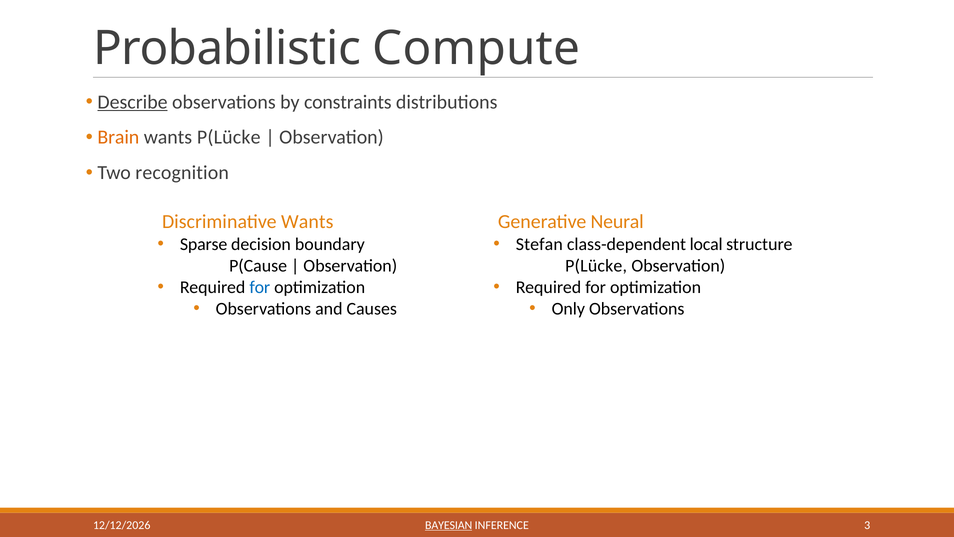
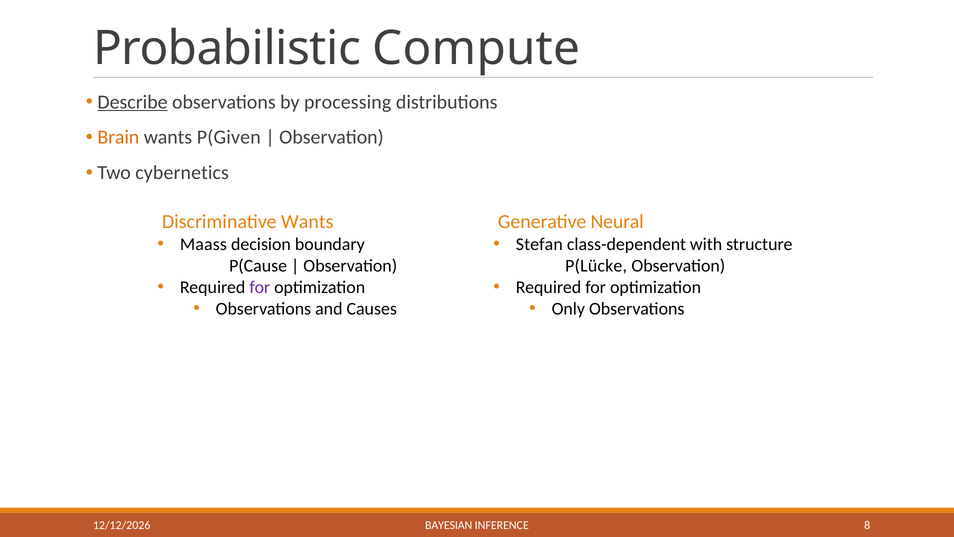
constraints: constraints -> processing
wants P(Lücke: P(Lücke -> P(Given
recognition: recognition -> cybernetics
Sparse: Sparse -> Maass
local: local -> with
for at (260, 287) colour: blue -> purple
BAYESIAN underline: present -> none
3: 3 -> 8
